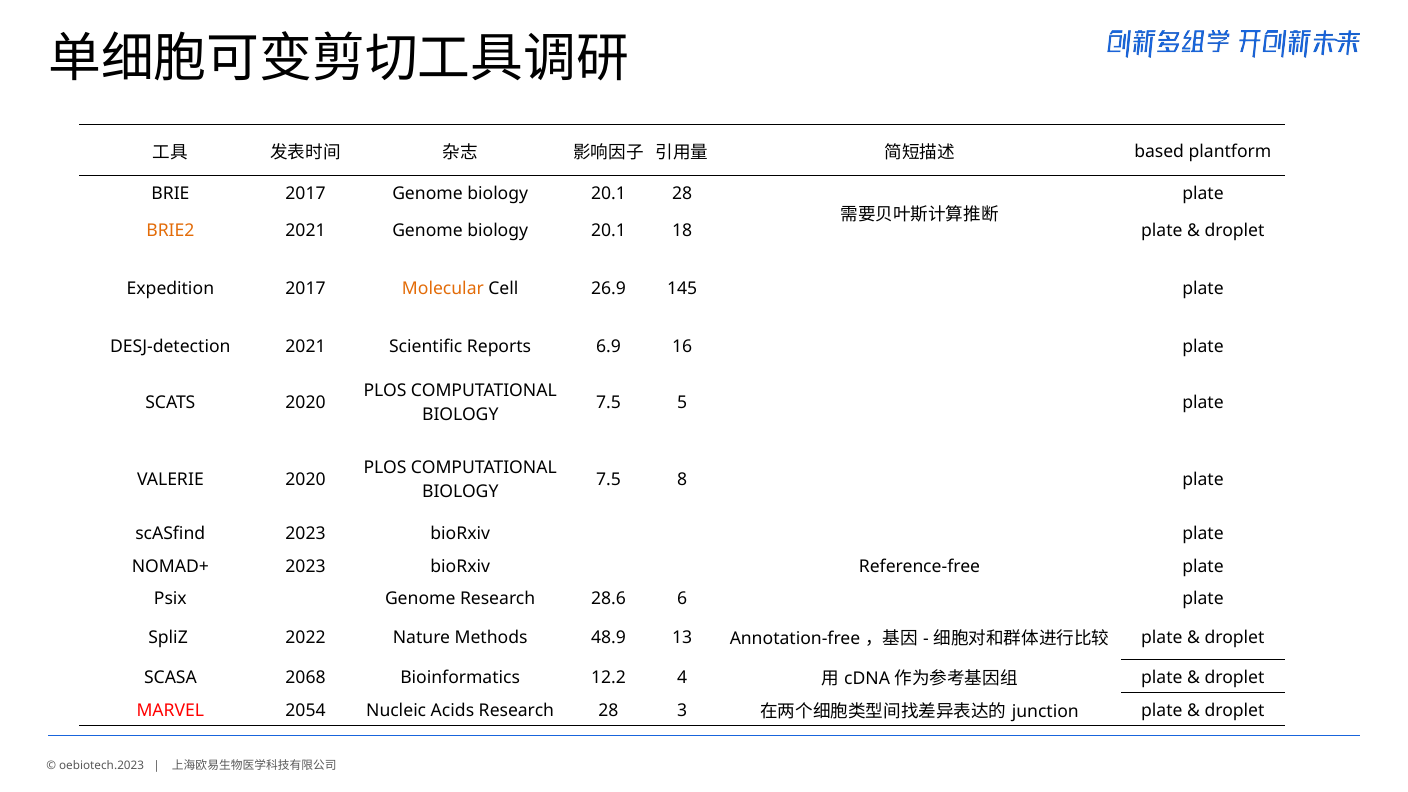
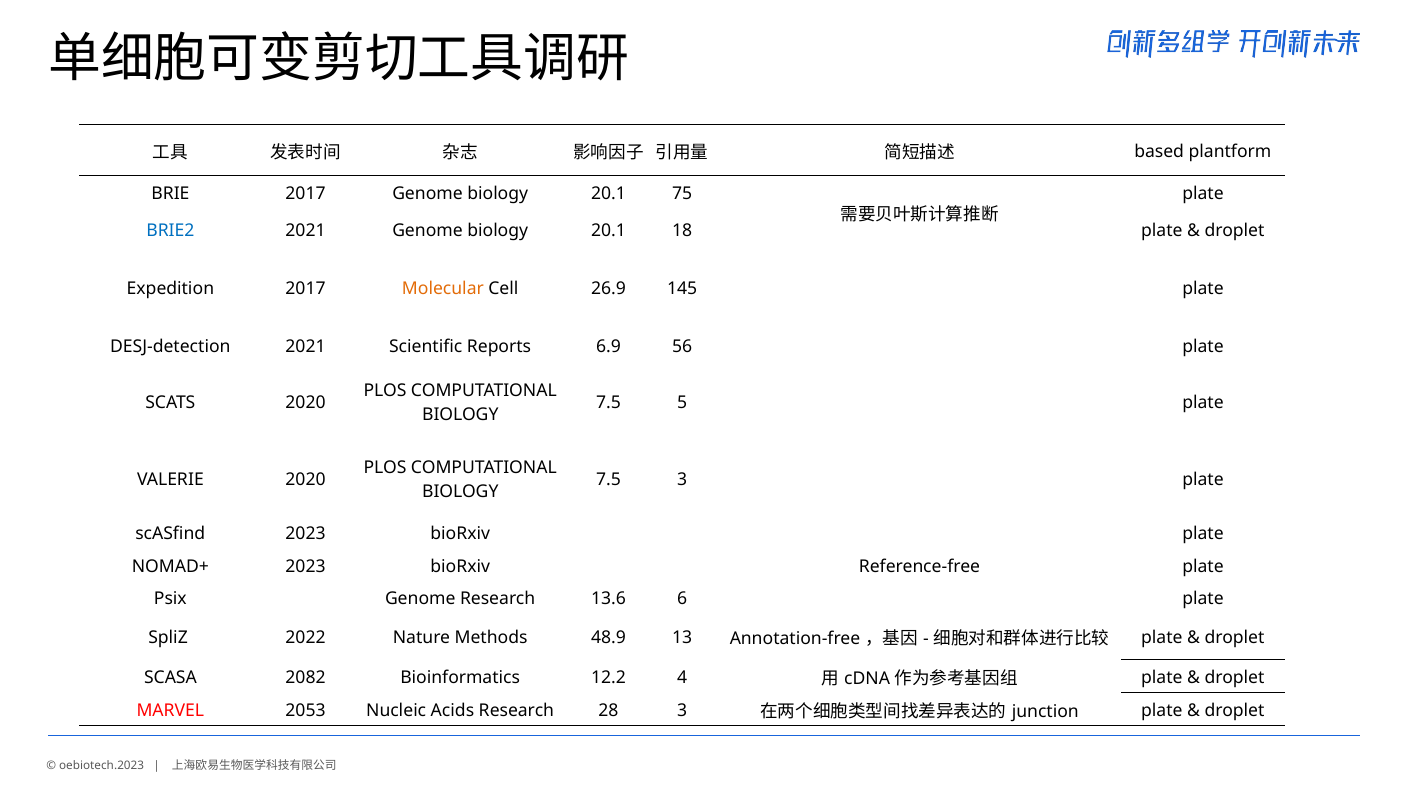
20.1 28: 28 -> 75
BRIE2 colour: orange -> blue
16: 16 -> 56
7.5 8: 8 -> 3
28.6: 28.6 -> 13.6
2068: 2068 -> 2082
2054: 2054 -> 2053
